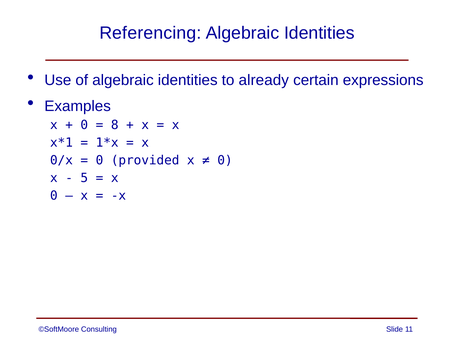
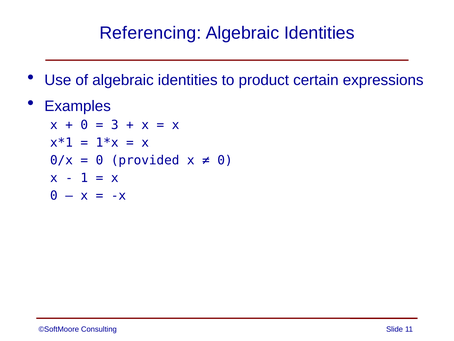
already: already -> product
8: 8 -> 3
5: 5 -> 1
